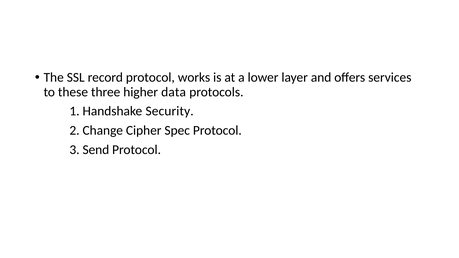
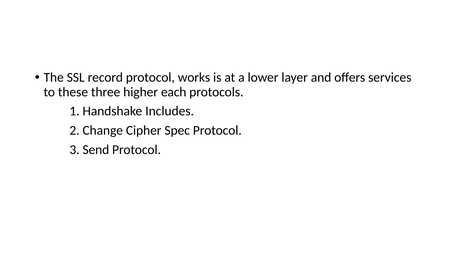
data: data -> each
Security: Security -> Includes
